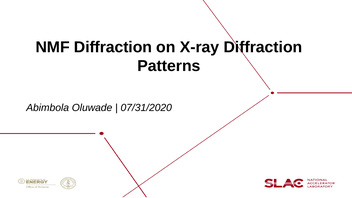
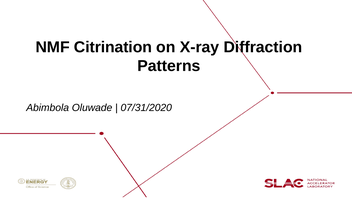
NMF Diffraction: Diffraction -> Citrination
